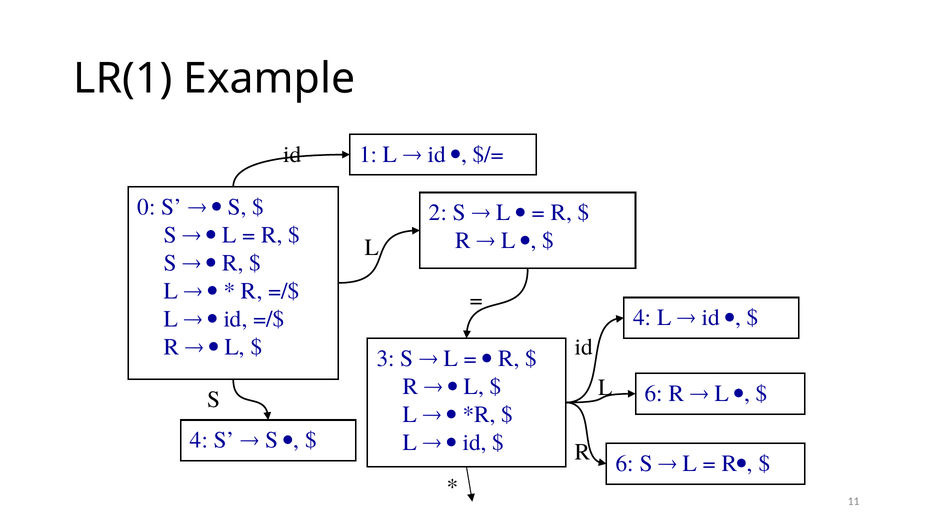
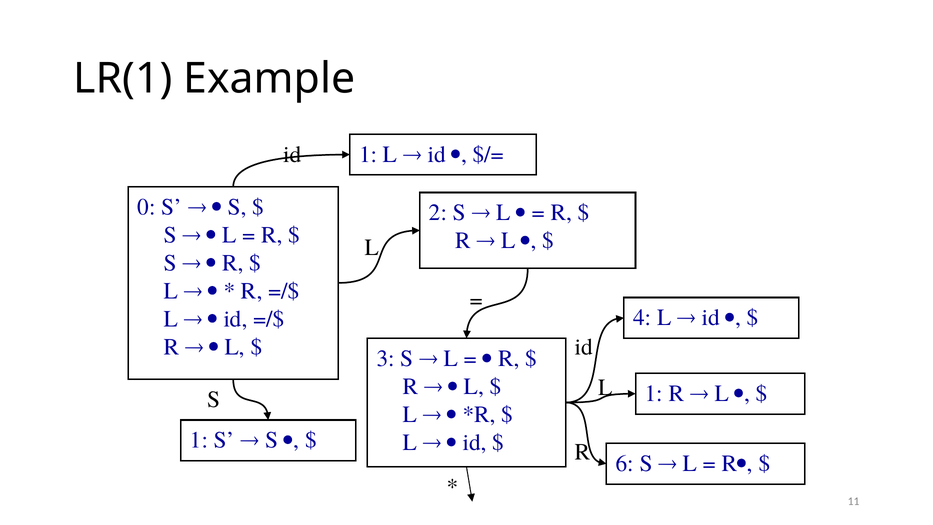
6 at (654, 393): 6 -> 1
4 at (199, 440): 4 -> 1
